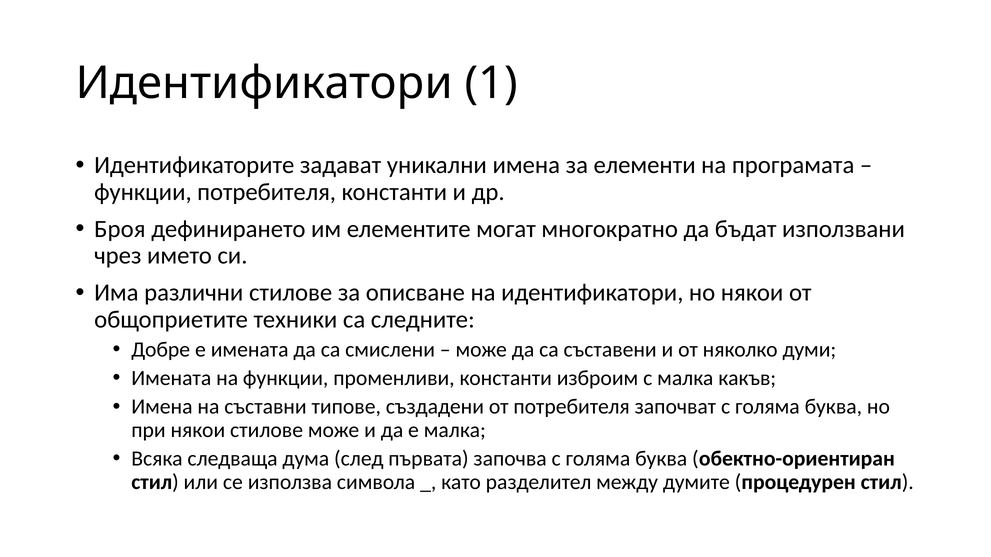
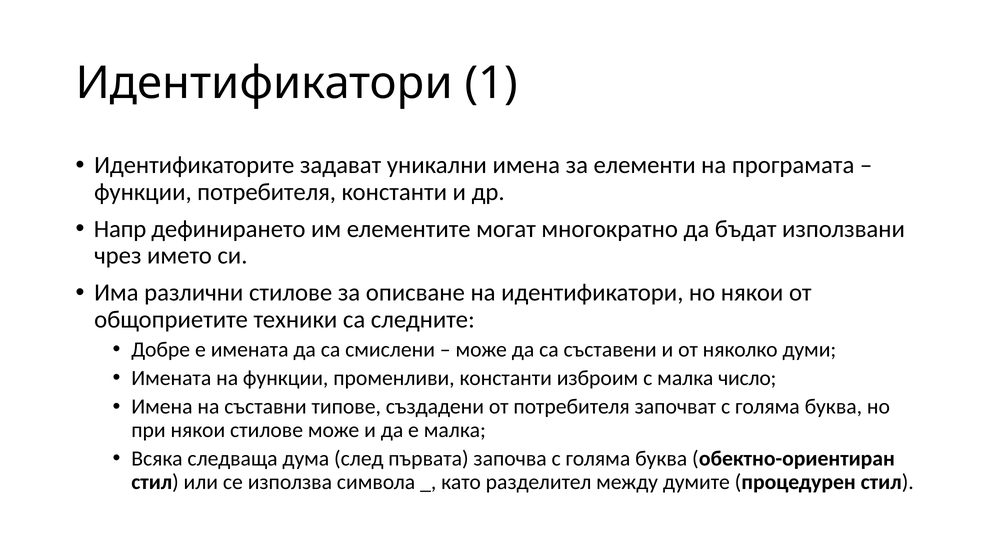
Броя: Броя -> Напр
какъв: какъв -> число
